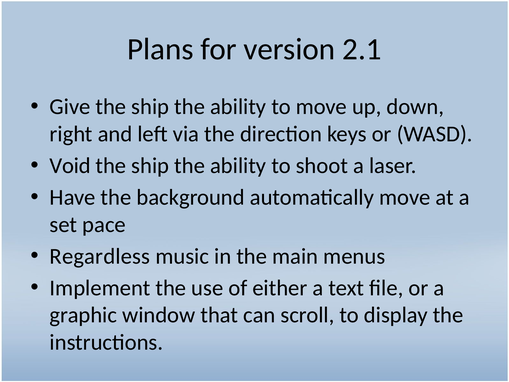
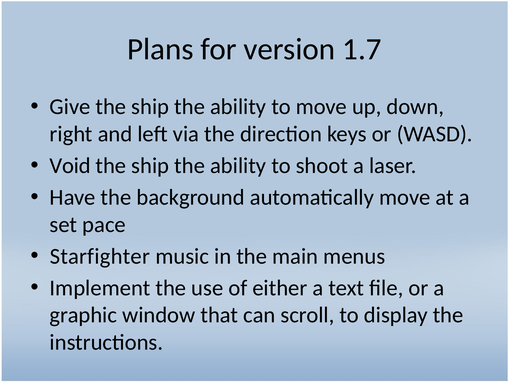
2.1: 2.1 -> 1.7
Regardless: Regardless -> Starfighter
